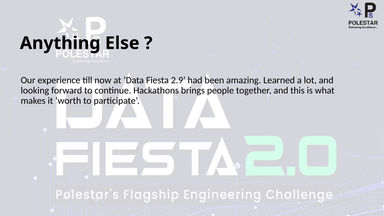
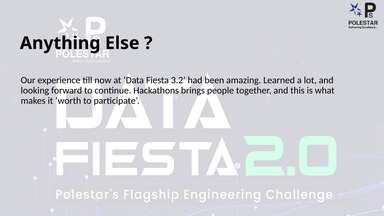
2.9: 2.9 -> 3.2
